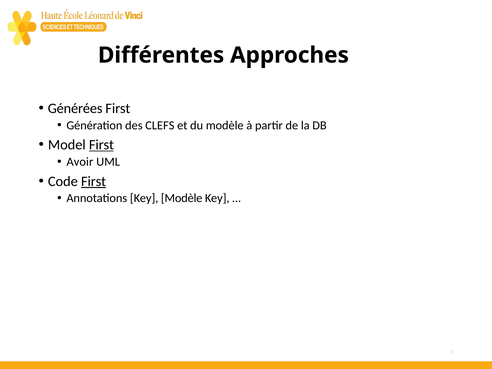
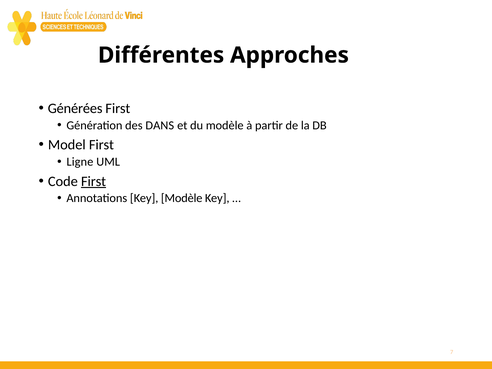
CLEFS: CLEFS -> DANS
First at (101, 145) underline: present -> none
Avoir: Avoir -> Ligne
